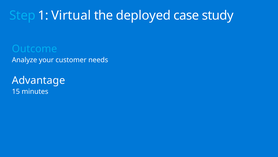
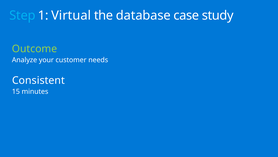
deployed: deployed -> database
Outcome colour: light blue -> light green
Advantage: Advantage -> Consistent
